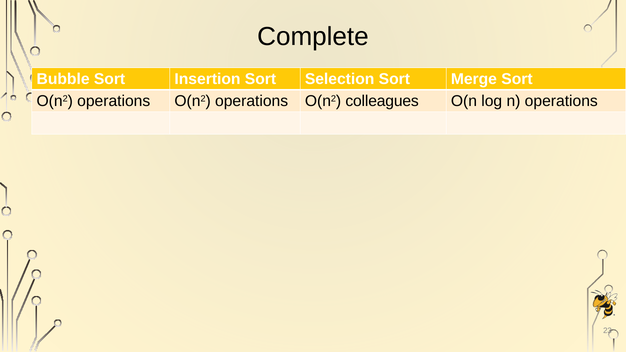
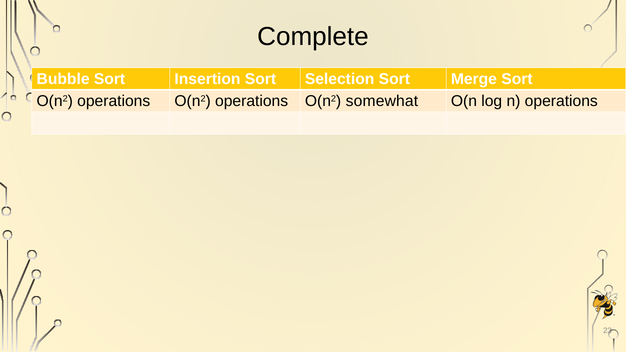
colleagues: colleagues -> somewhat
